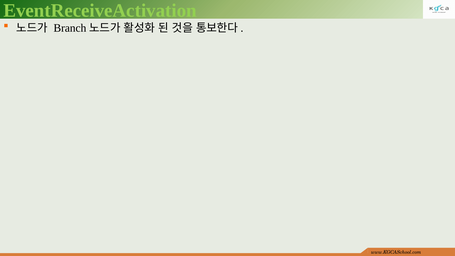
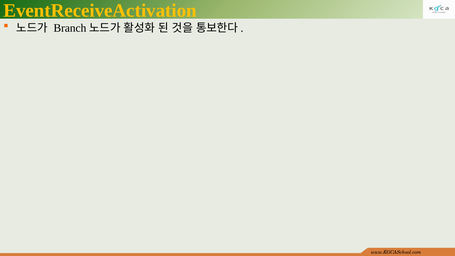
EventReceiveActivation colour: light green -> yellow
